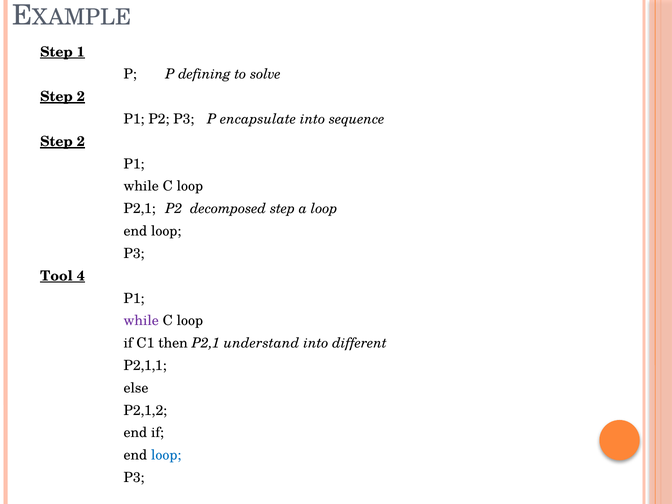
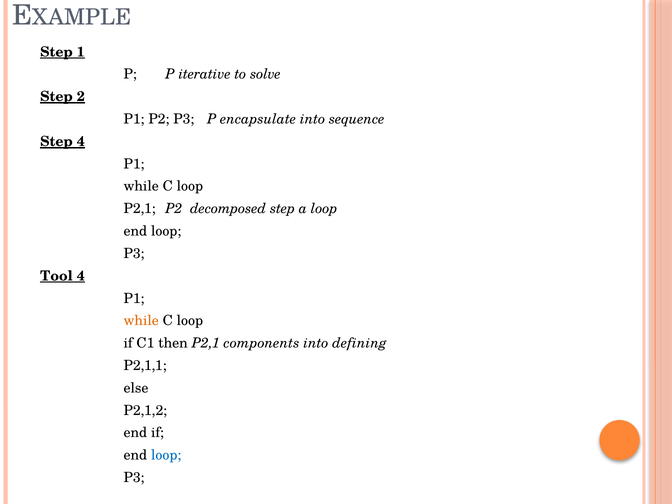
defining: defining -> iterative
2 at (81, 142): 2 -> 4
while at (141, 321) colour: purple -> orange
understand: understand -> components
different: different -> defining
